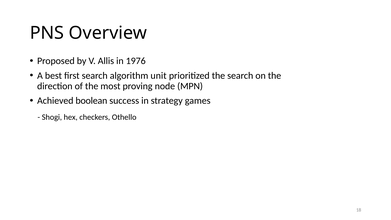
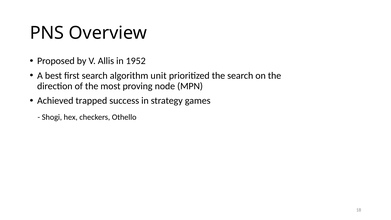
1976: 1976 -> 1952
boolean: boolean -> trapped
